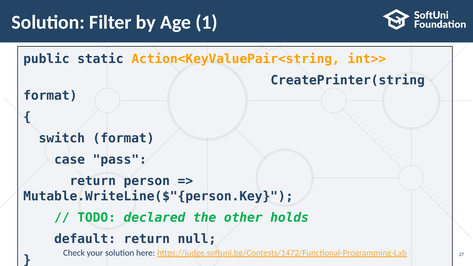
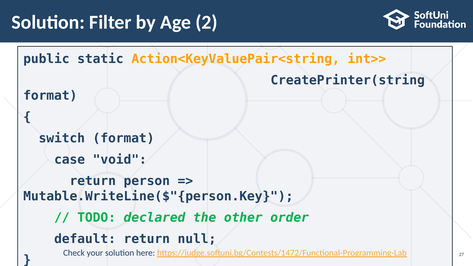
1: 1 -> 2
pass: pass -> void
holds: holds -> order
